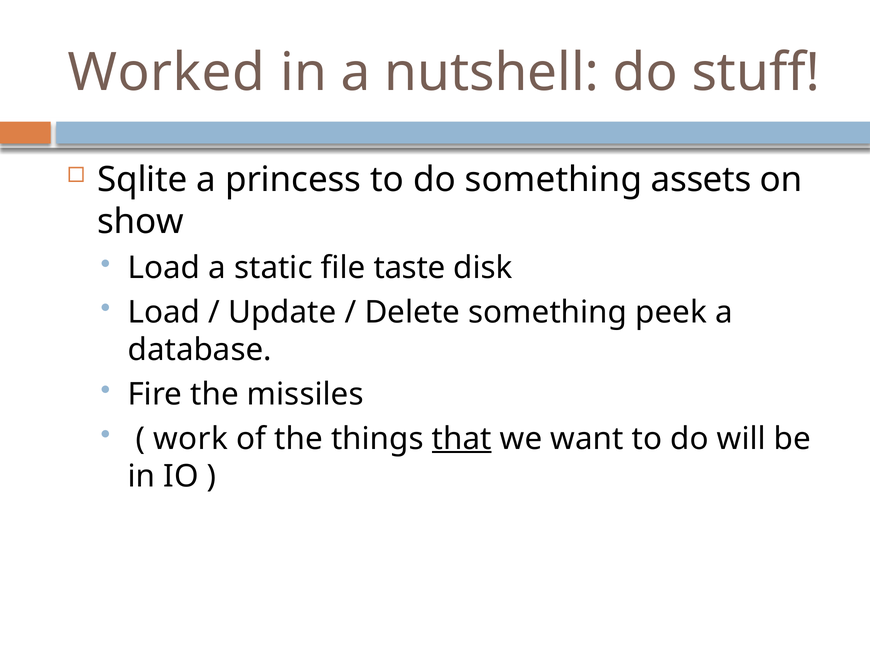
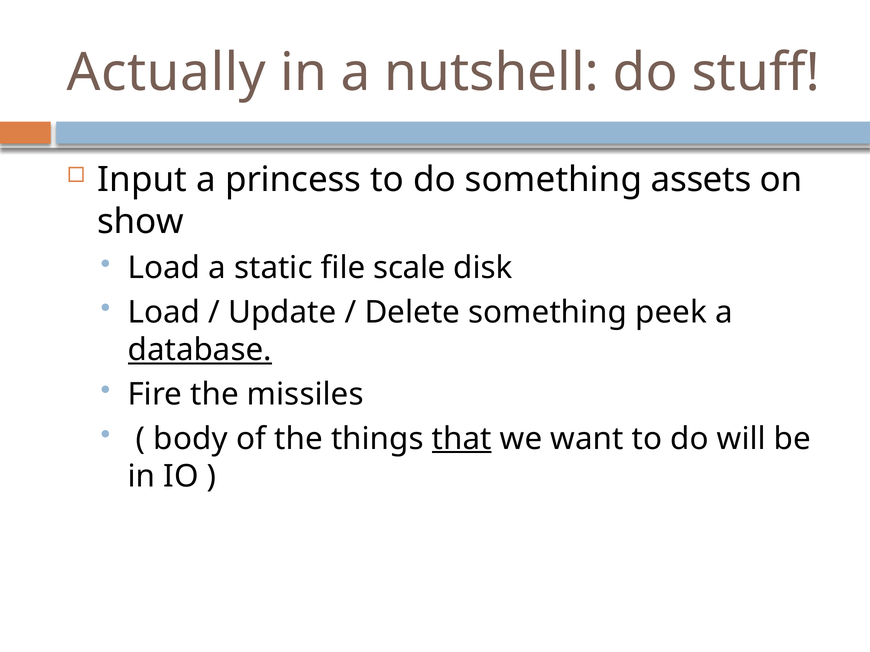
Worked: Worked -> Actually
Sqlite: Sqlite -> Input
taste: taste -> scale
database underline: none -> present
work: work -> body
